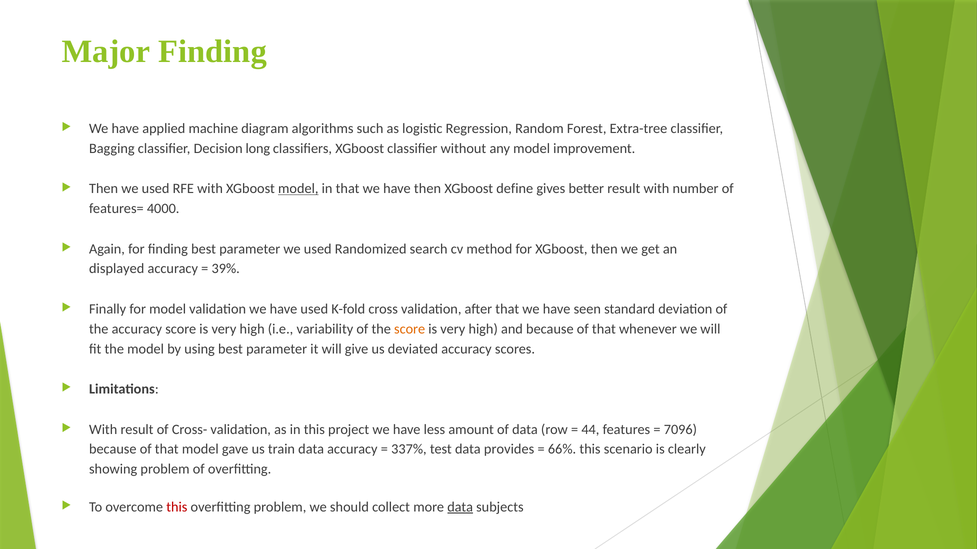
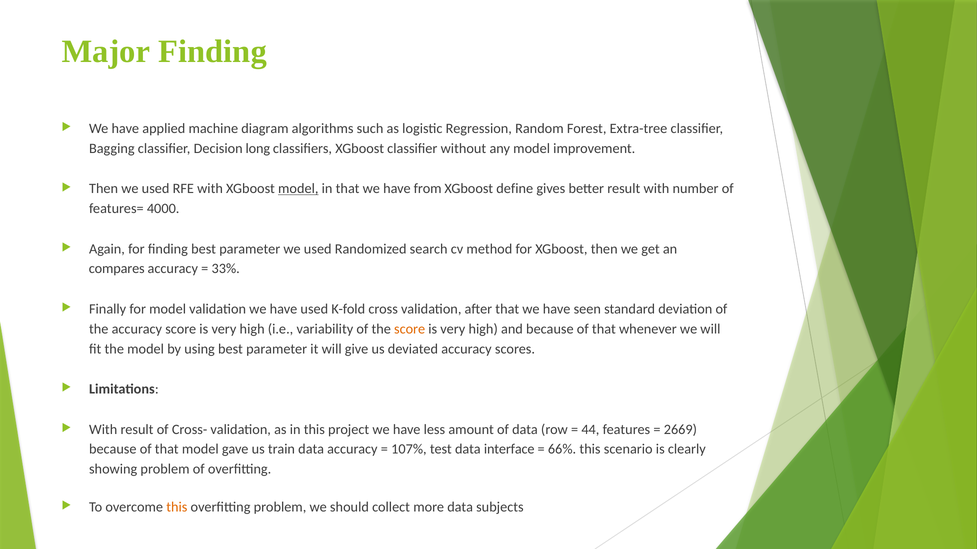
have then: then -> from
displayed: displayed -> compares
39%: 39% -> 33%
7096: 7096 -> 2669
337%: 337% -> 107%
provides: provides -> interface
this at (177, 507) colour: red -> orange
data at (460, 507) underline: present -> none
